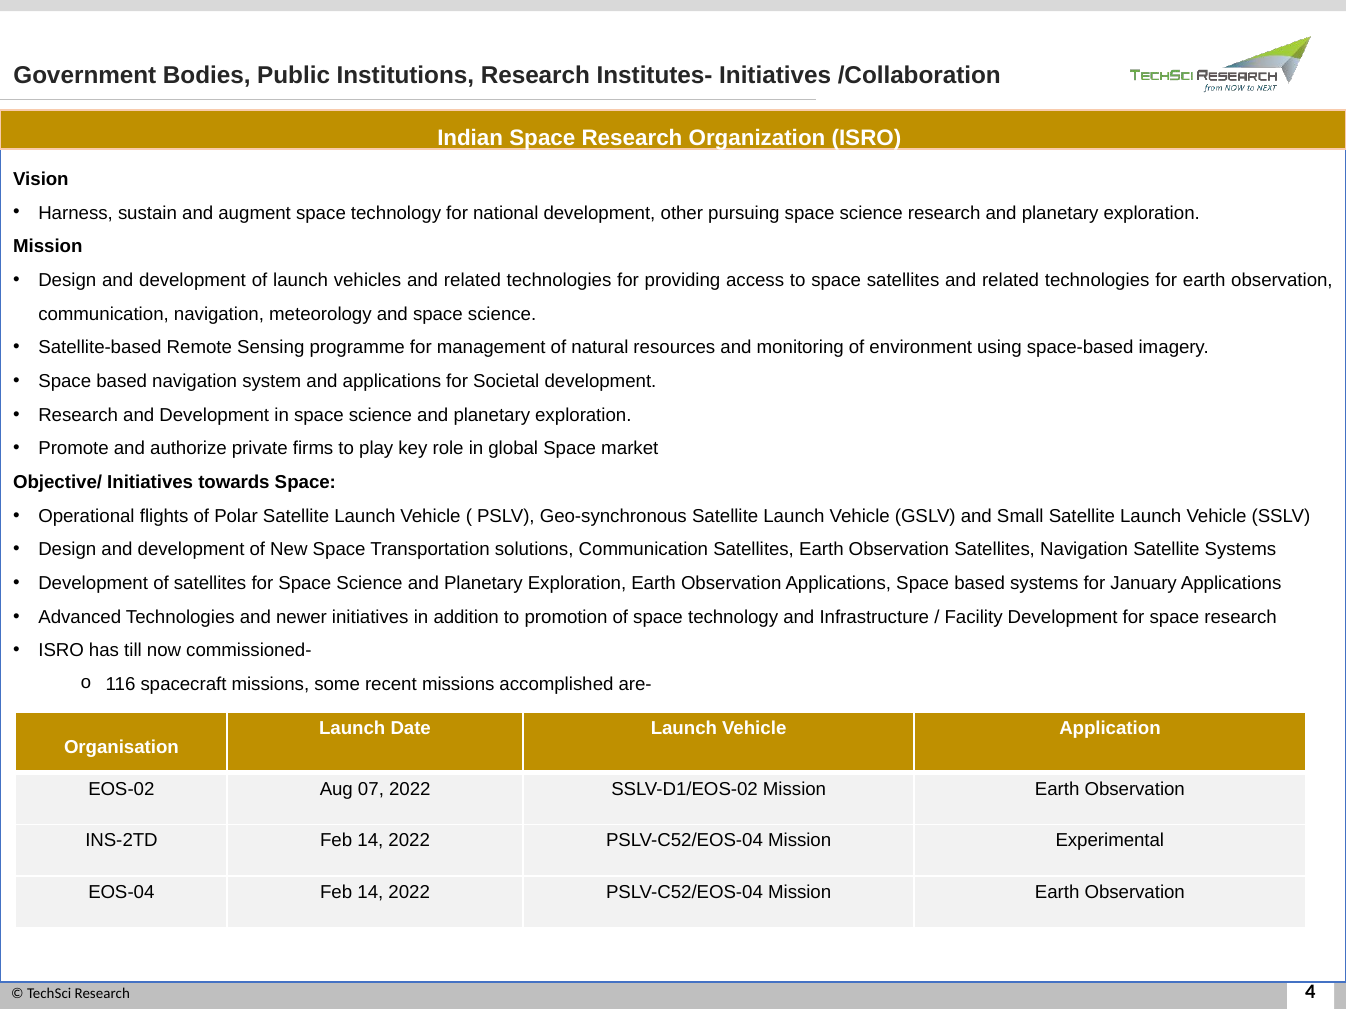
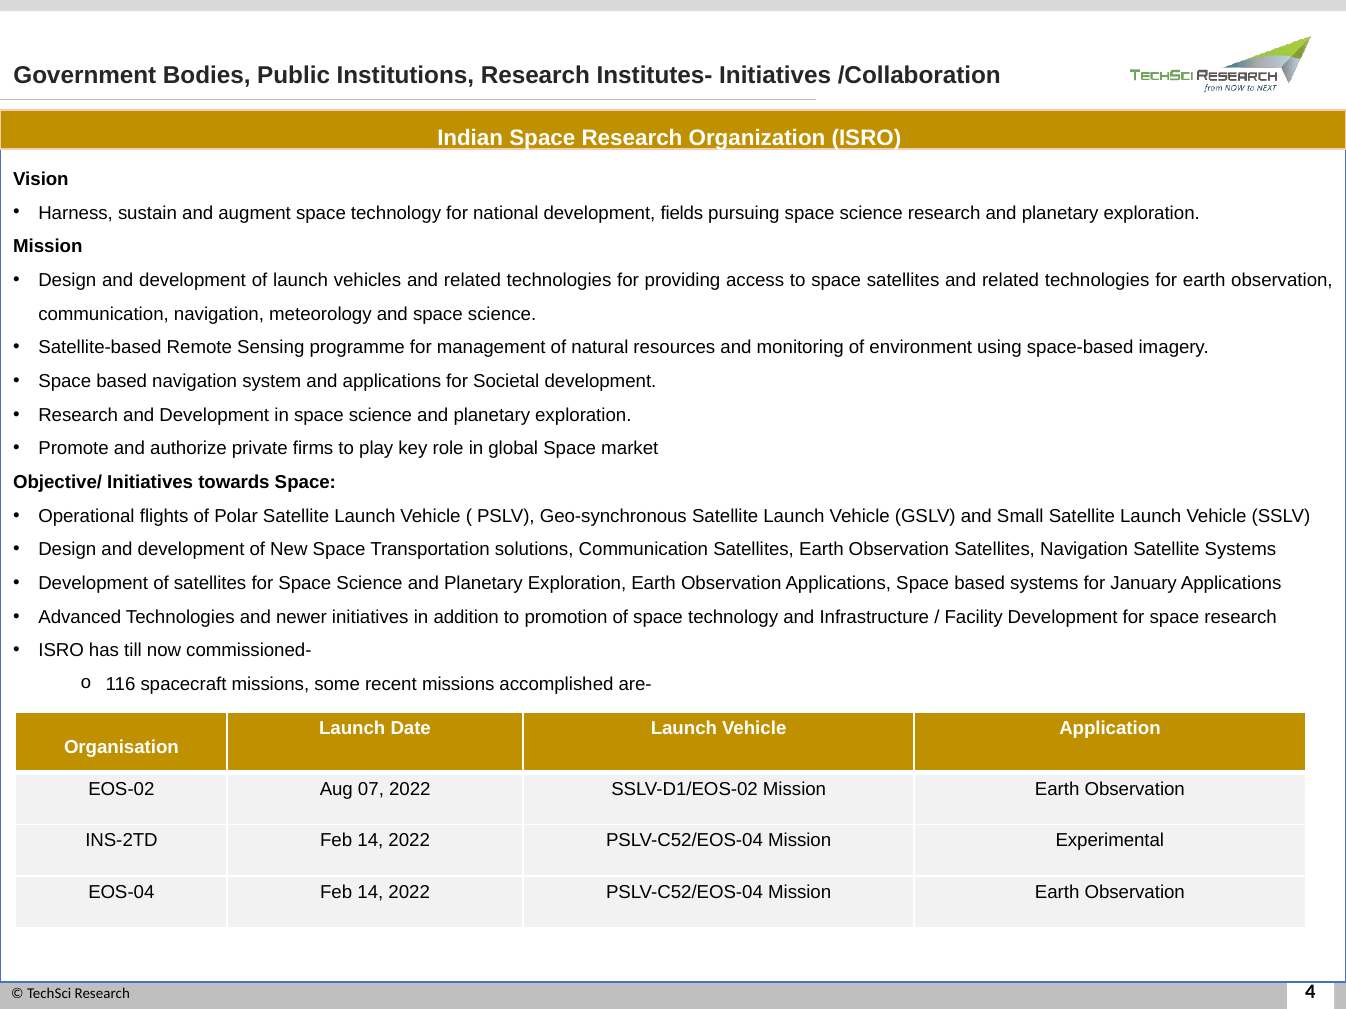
other: other -> fields
